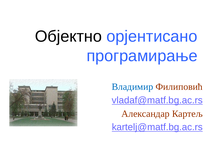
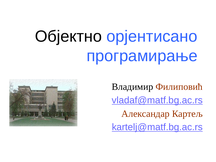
Владимир colour: blue -> black
